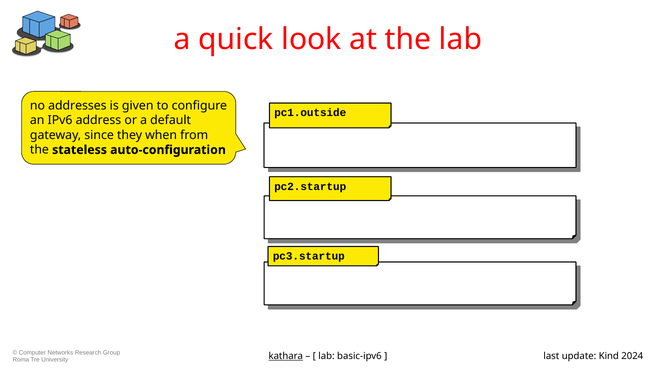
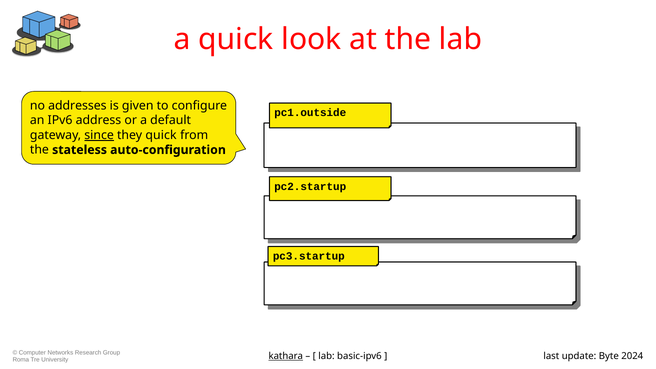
since underline: none -> present
they when: when -> quick
Kind: Kind -> Byte
